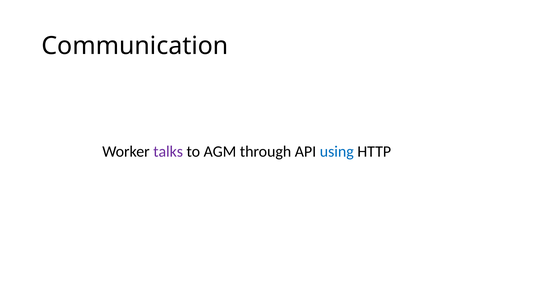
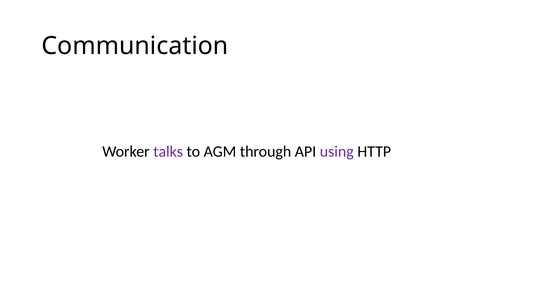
using colour: blue -> purple
